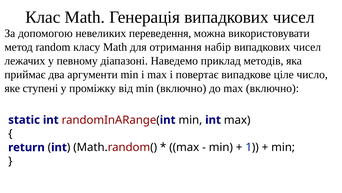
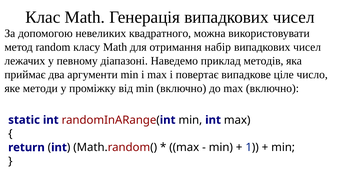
переведення: переведення -> квадратного
ступені: ступені -> методи
